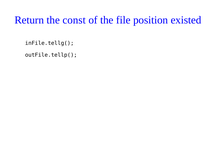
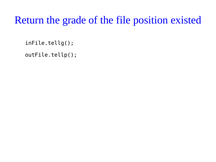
const: const -> grade
